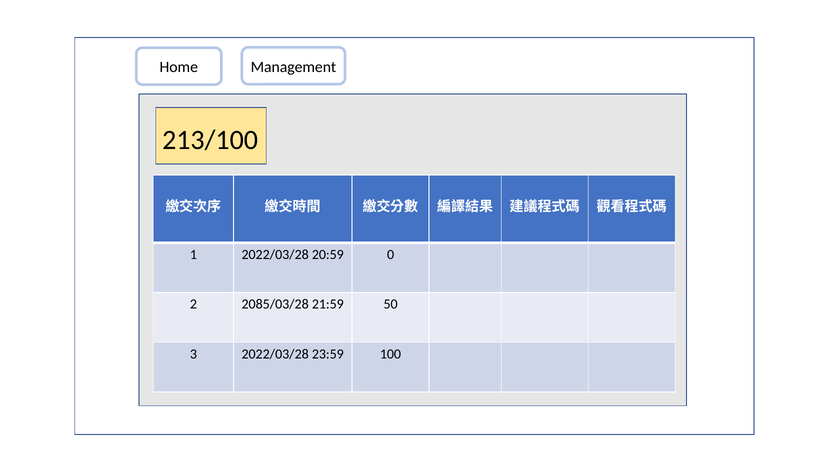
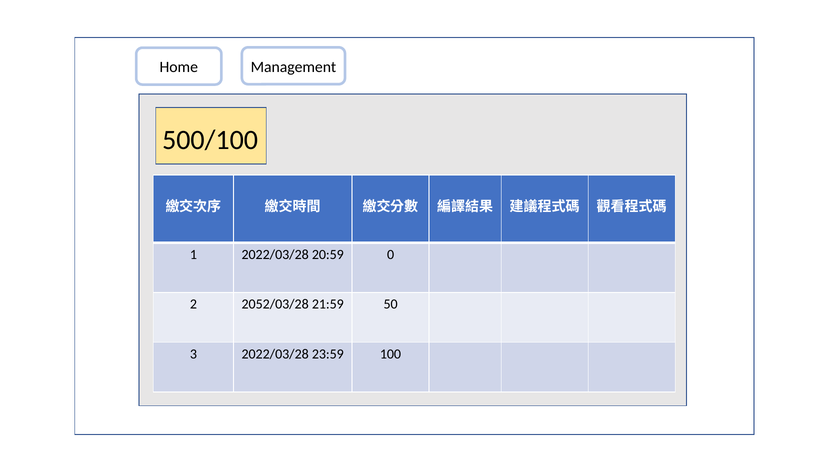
213/100: 213/100 -> 500/100
2085/03/28: 2085/03/28 -> 2052/03/28
